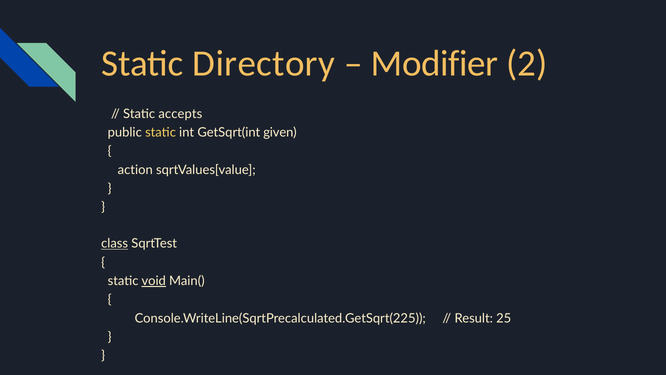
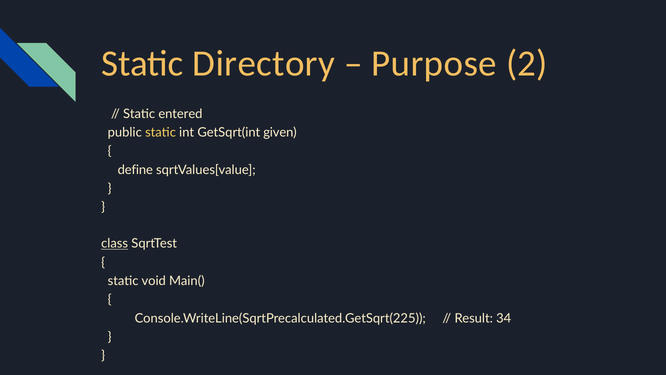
Modifier: Modifier -> Purpose
accepts: accepts -> entered
action: action -> define
void underline: present -> none
25: 25 -> 34
